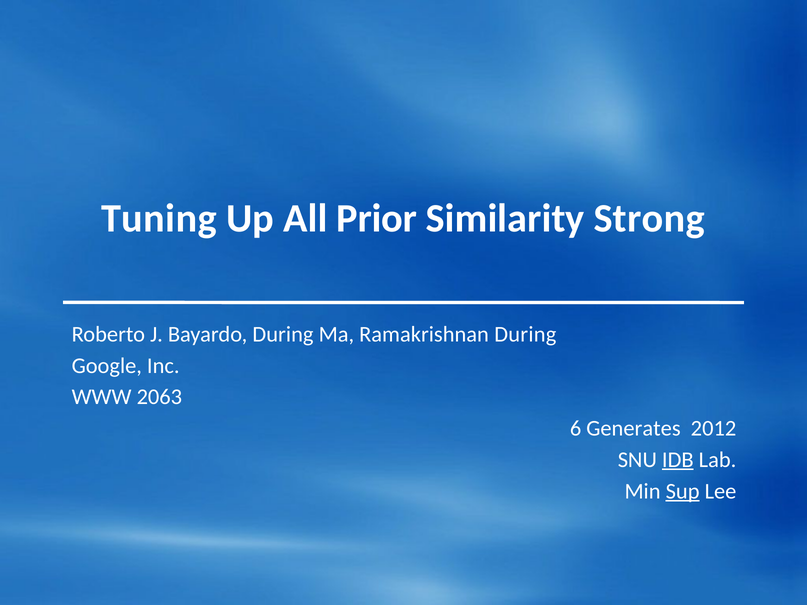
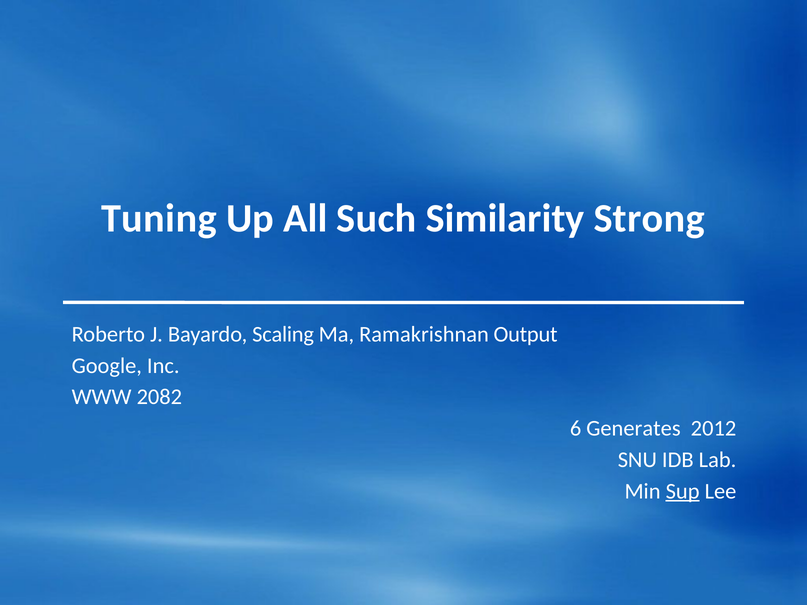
Prior: Prior -> Such
Bayardo During: During -> Scaling
Ramakrishnan During: During -> Output
2063: 2063 -> 2082
IDB underline: present -> none
